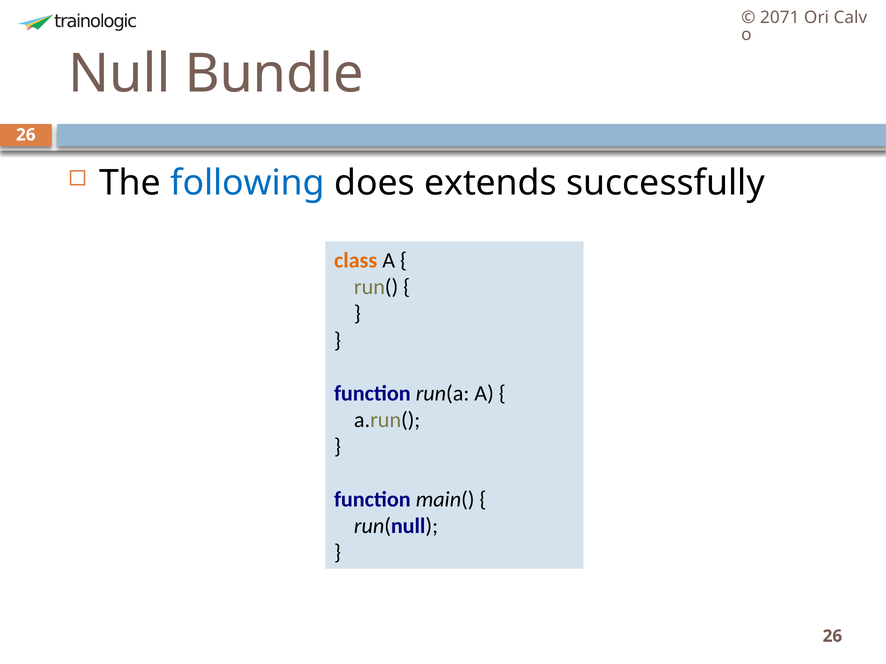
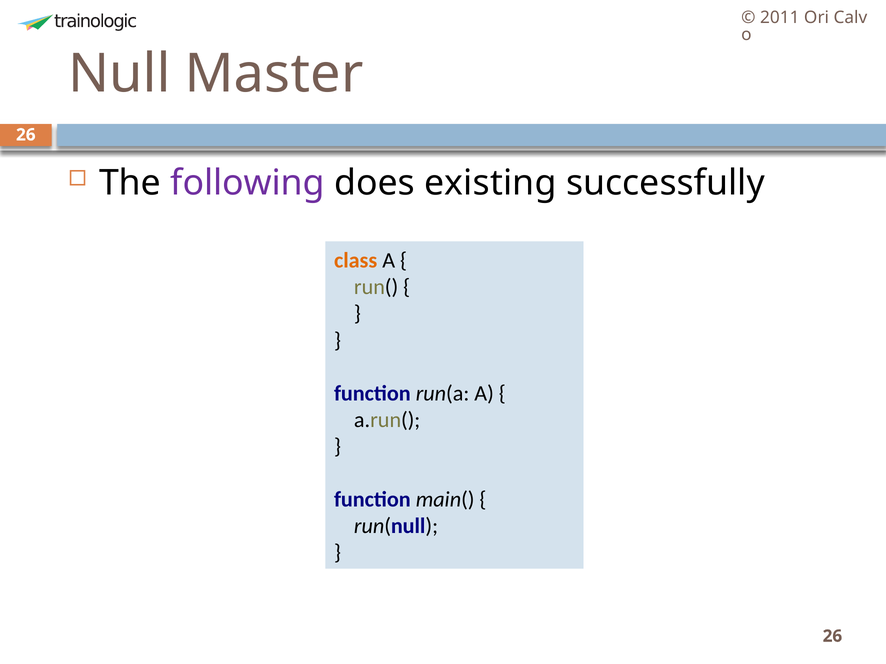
2071: 2071 -> 2011
Bundle: Bundle -> Master
following colour: blue -> purple
extends: extends -> existing
